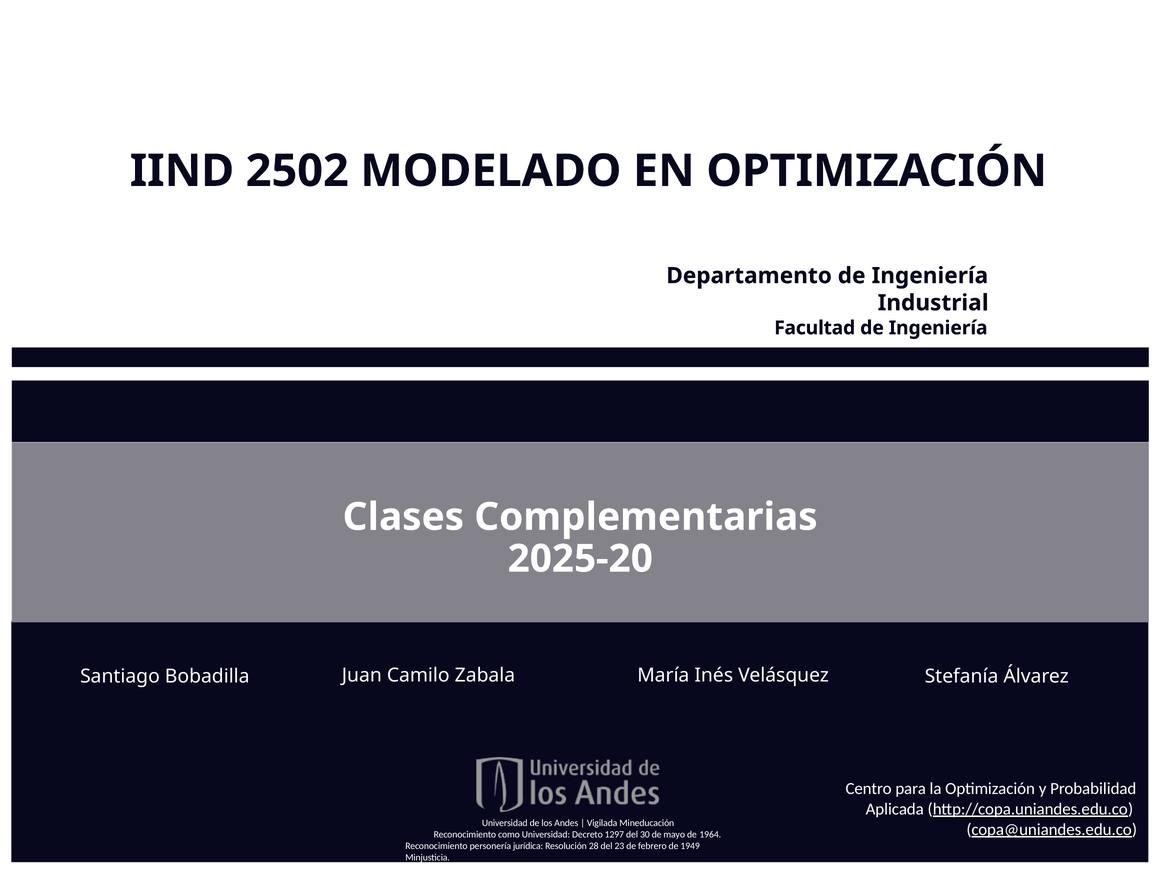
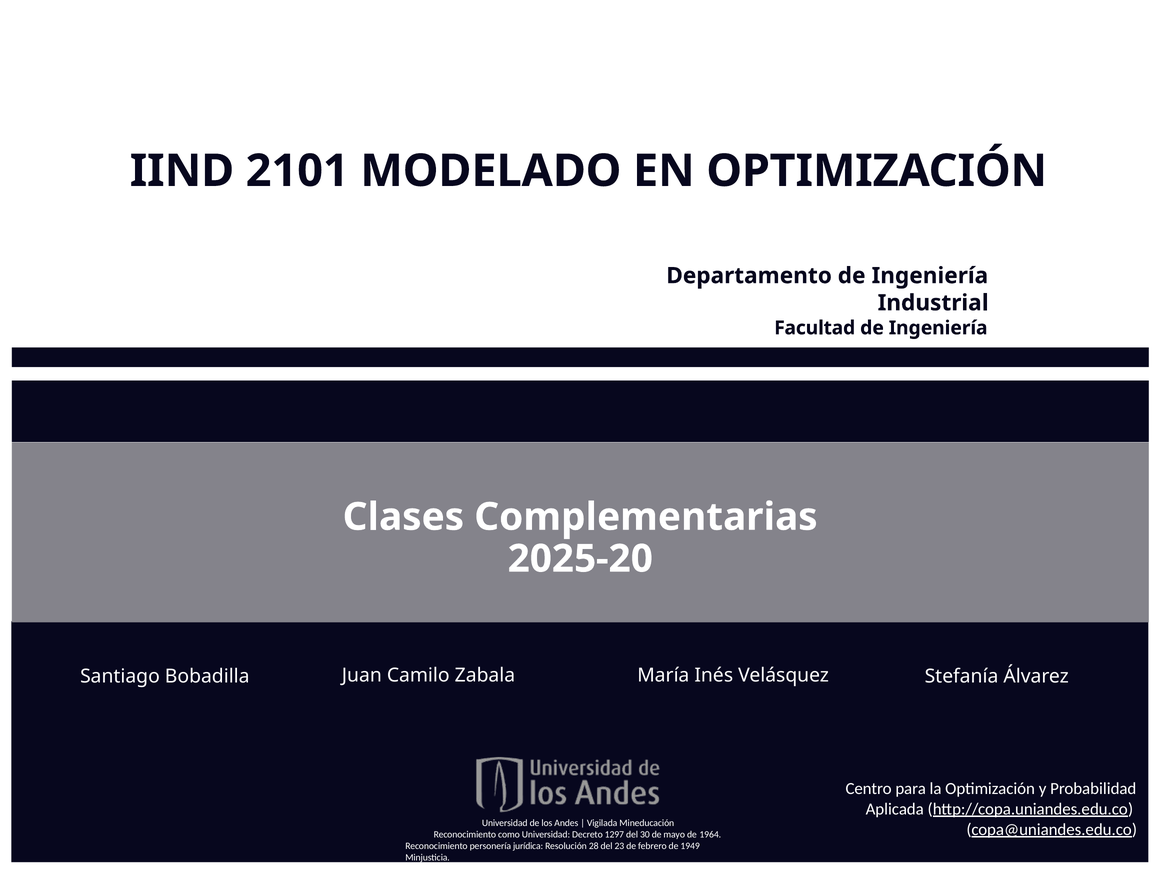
2502: 2502 -> 2101
